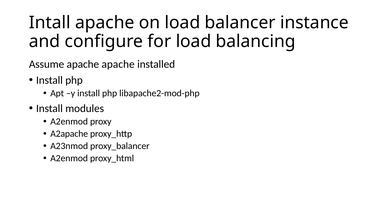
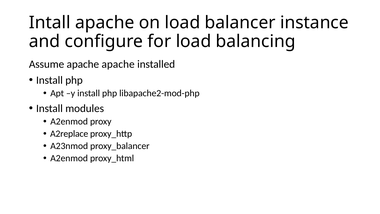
A2apache: A2apache -> A2replace
